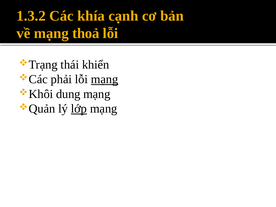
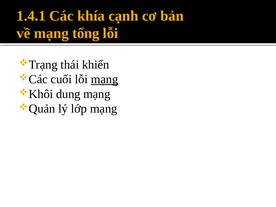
1.3.2: 1.3.2 -> 1.4.1
thoả: thoả -> tổng
phải: phải -> cuối
lớp underline: present -> none
